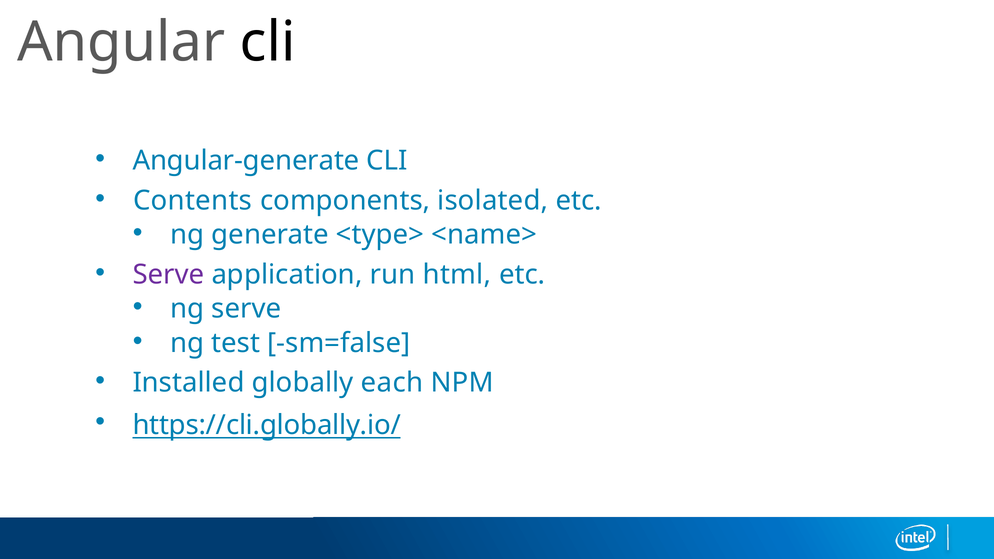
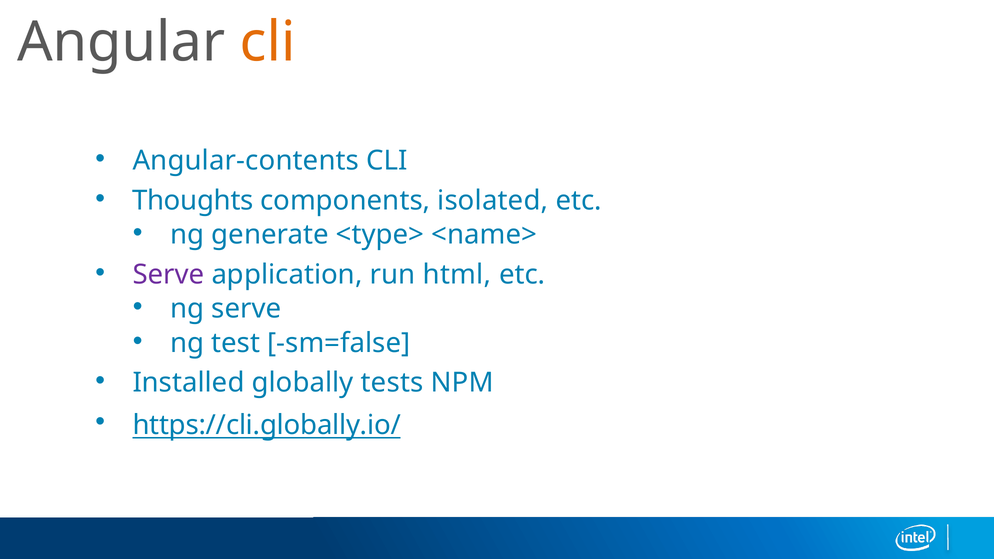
cli at (268, 42) colour: black -> orange
Angular-generate: Angular-generate -> Angular-contents
Contents: Contents -> Thoughts
each: each -> tests
